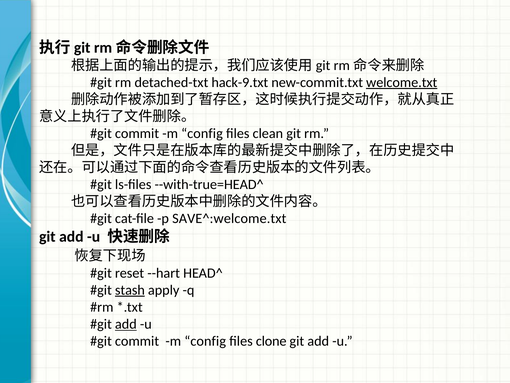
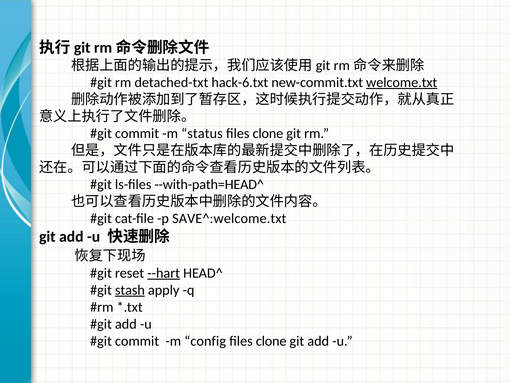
hack-9.txt: hack-9.txt -> hack-6.txt
config at (202, 133): config -> status
clean at (268, 133): clean -> clone
--with-true=HEAD^: --with-true=HEAD^ -> --with-path=HEAD^
--hart underline: none -> present
add at (126, 324) underline: present -> none
